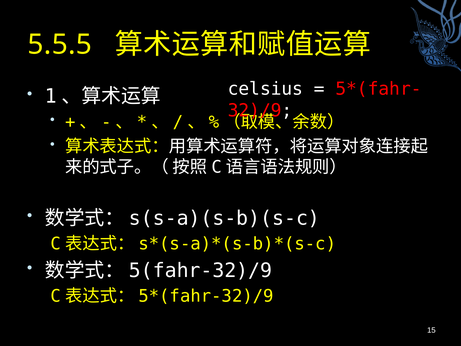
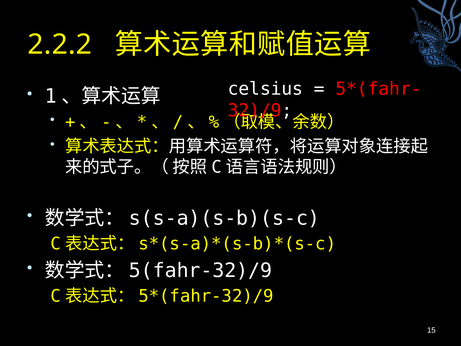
5.5.5: 5.5.5 -> 2.2.2
